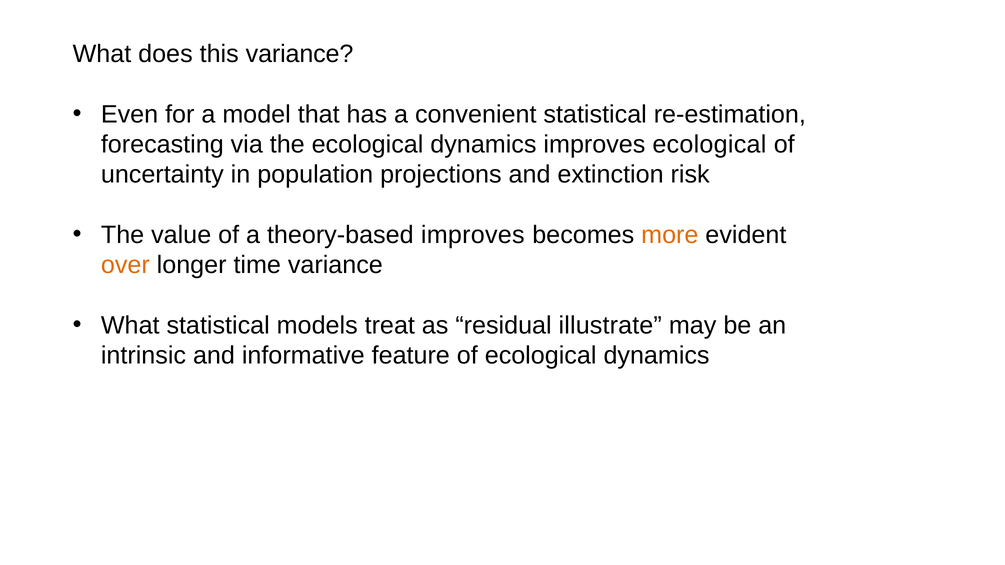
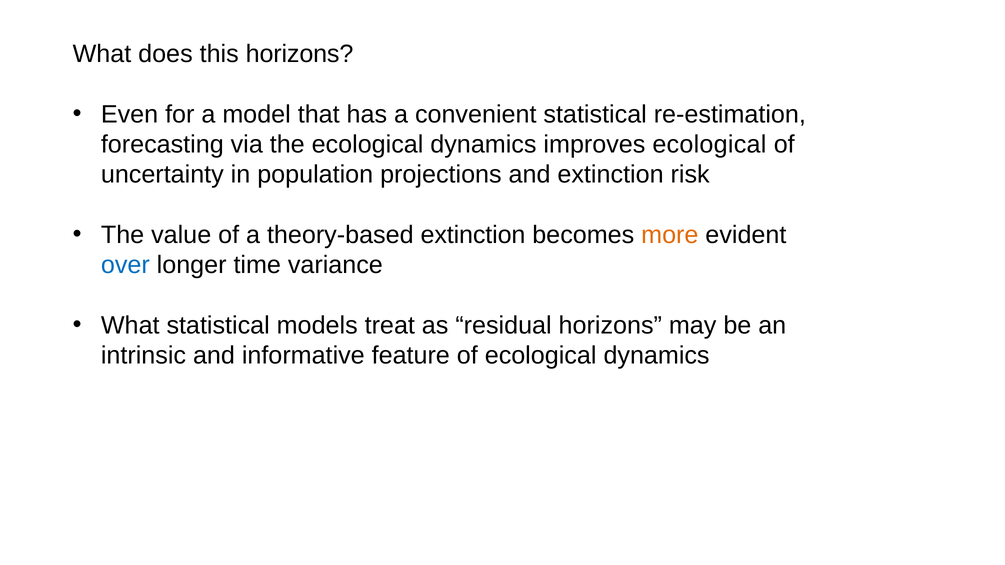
this variance: variance -> horizons
theory-based improves: improves -> extinction
over colour: orange -> blue
residual illustrate: illustrate -> horizons
